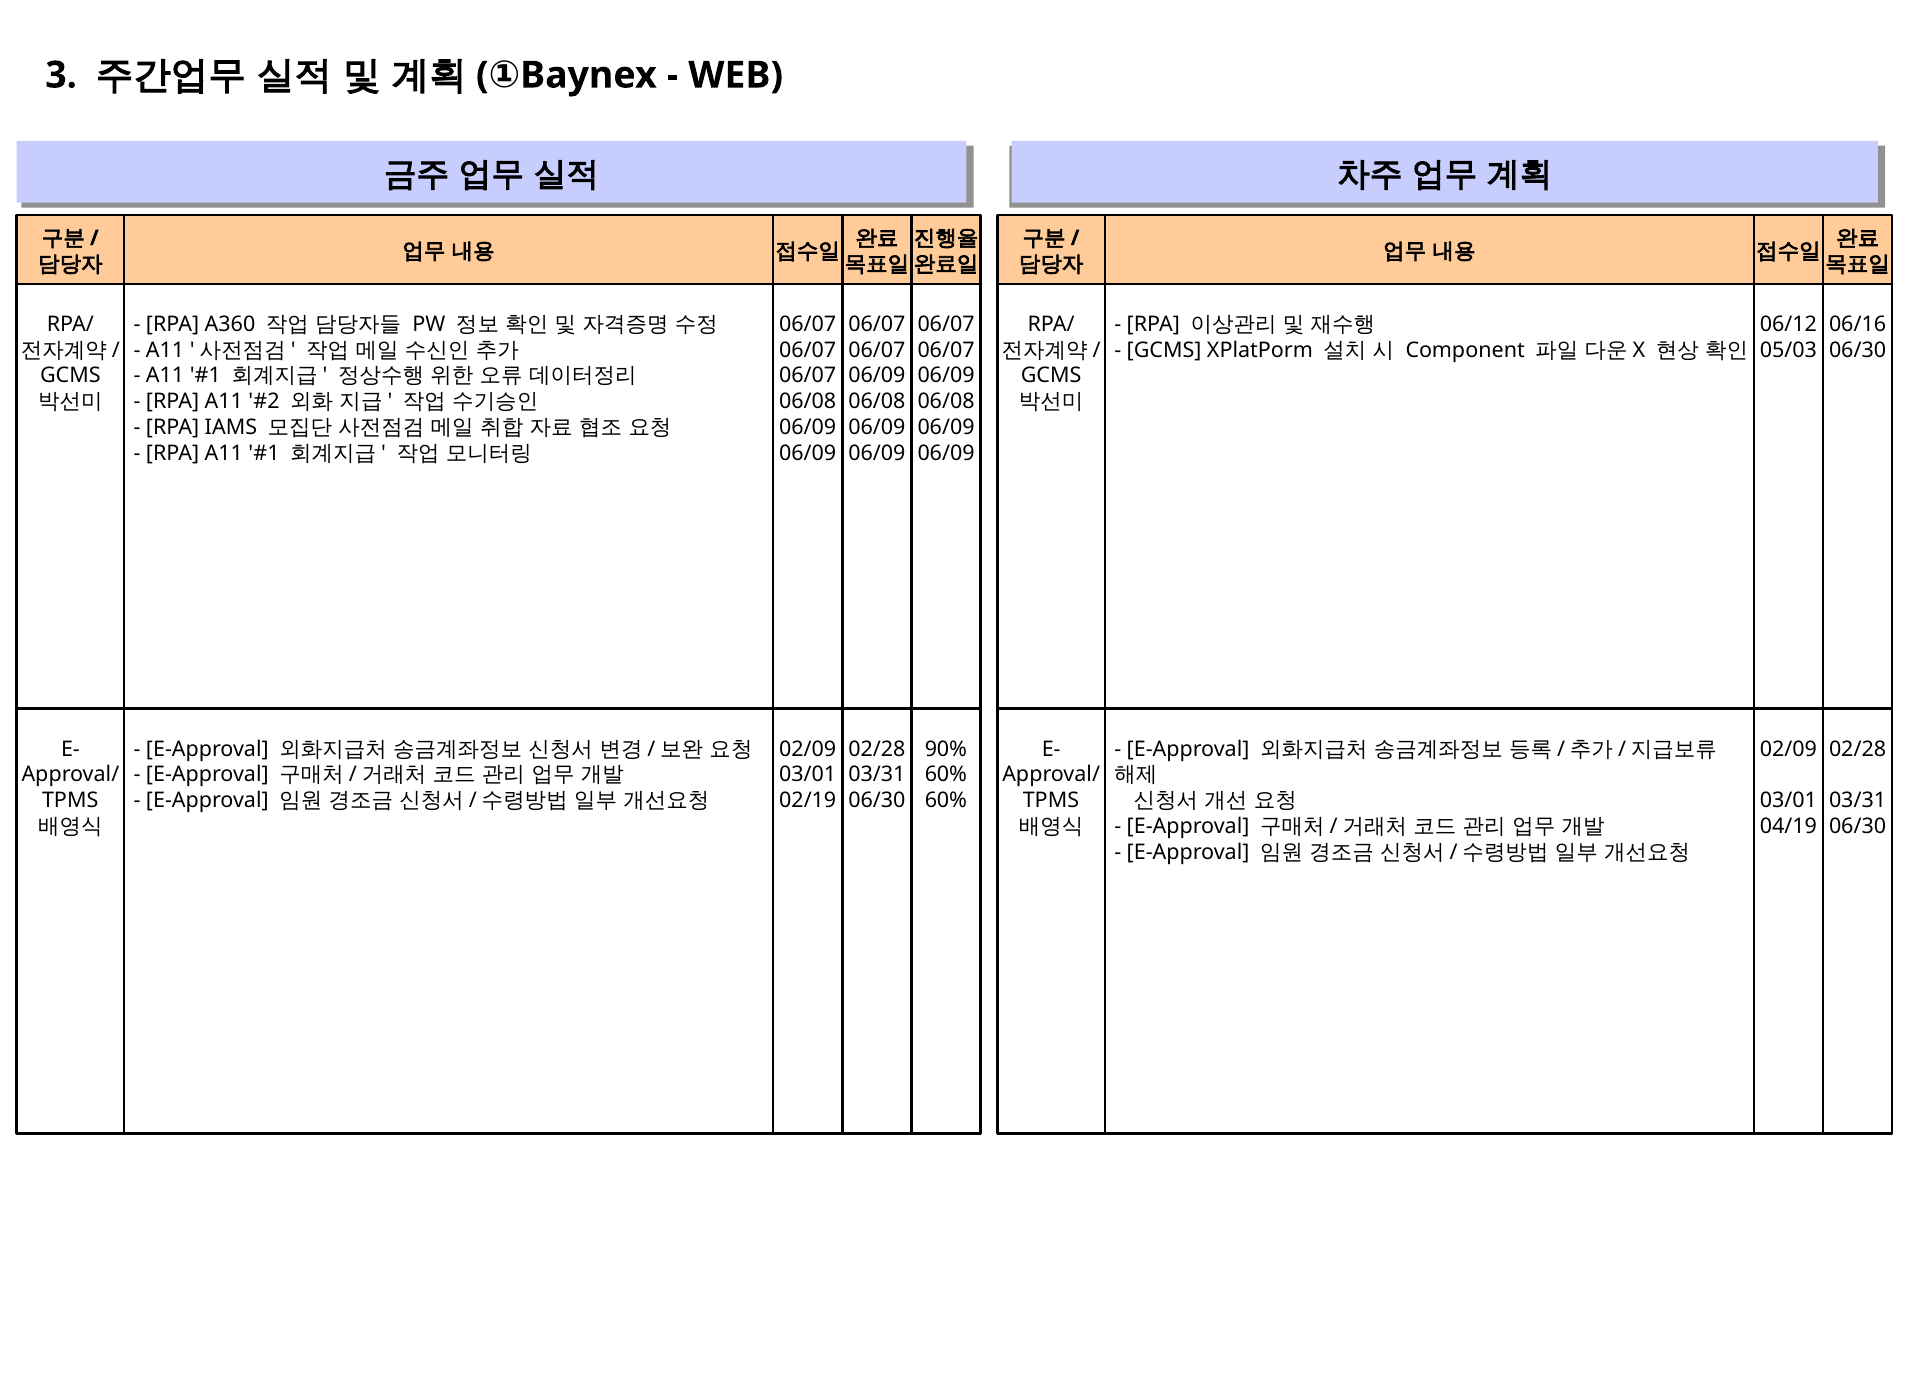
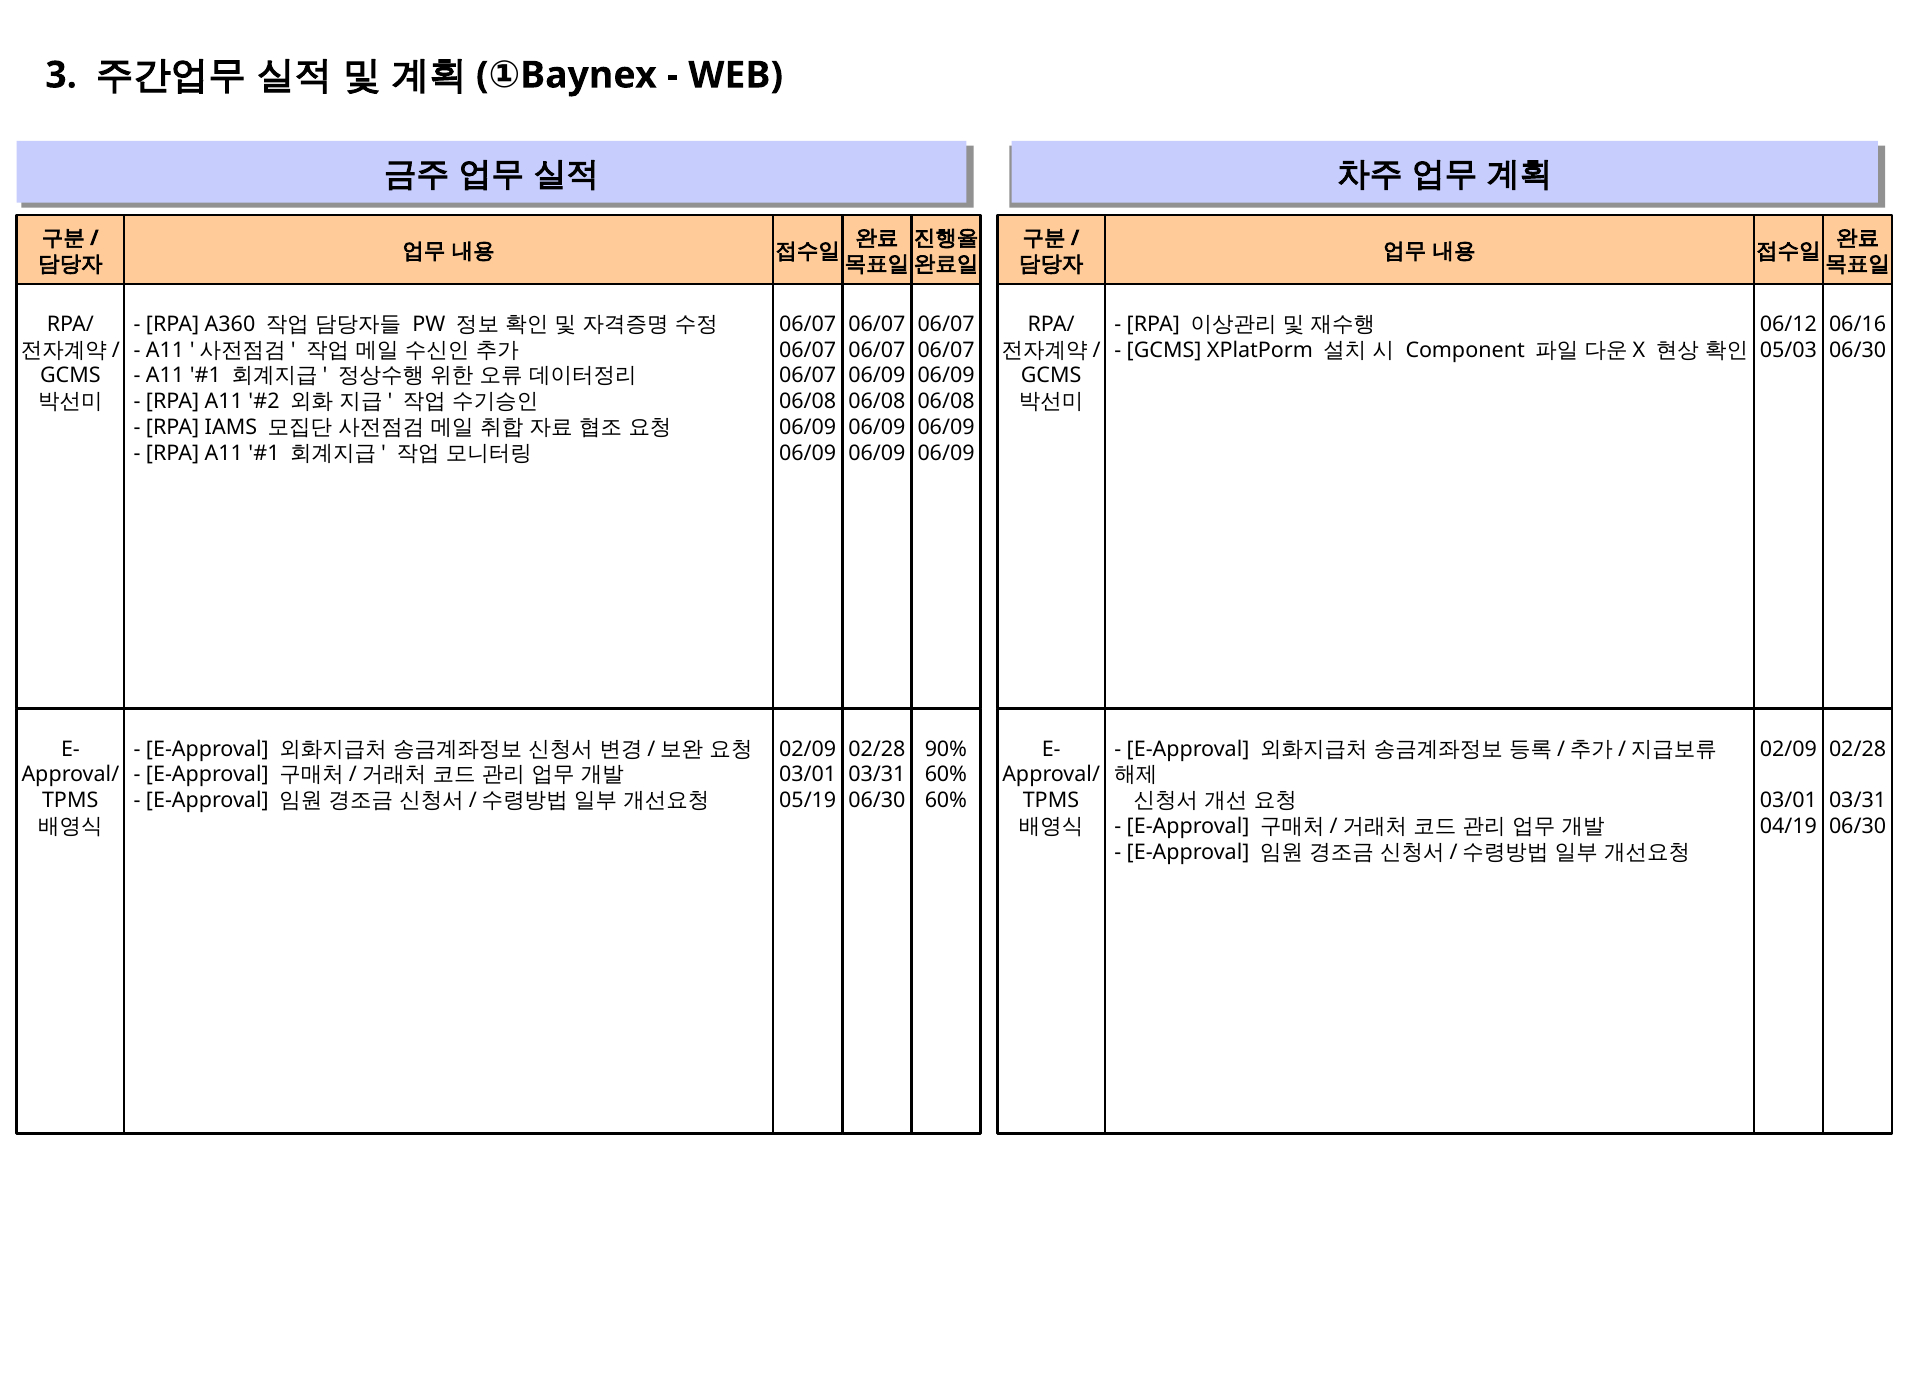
02/19: 02/19 -> 05/19
